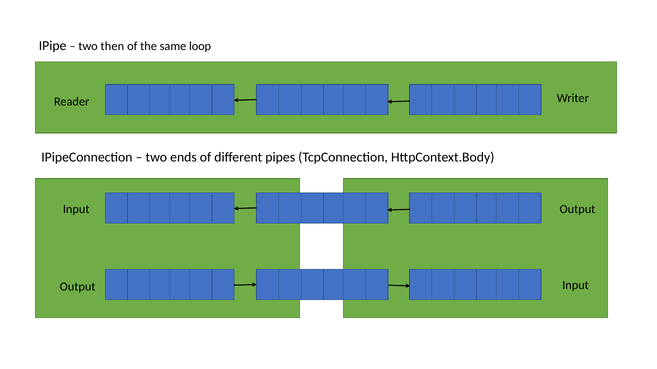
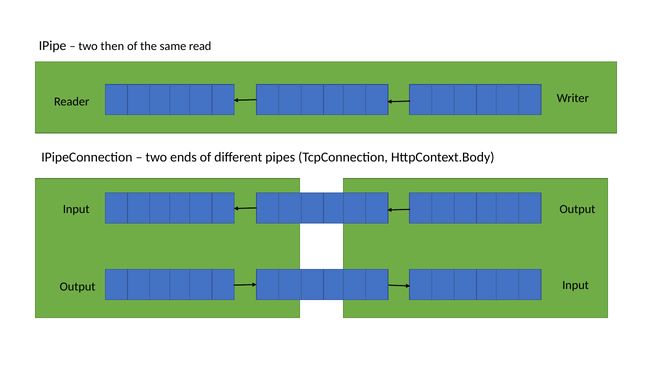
loop: loop -> read
